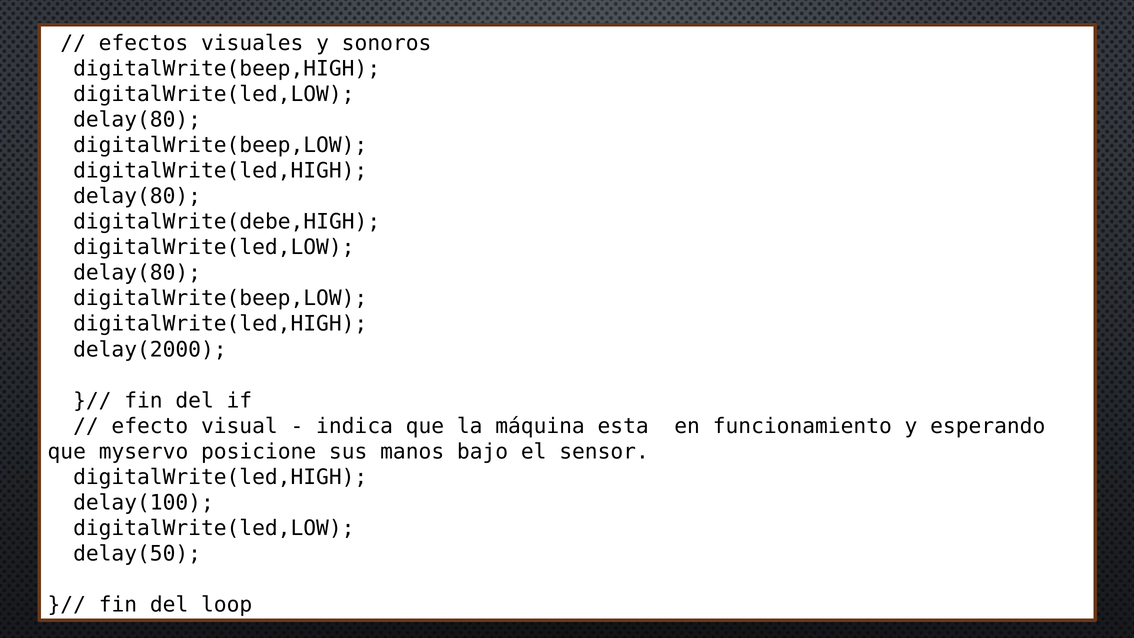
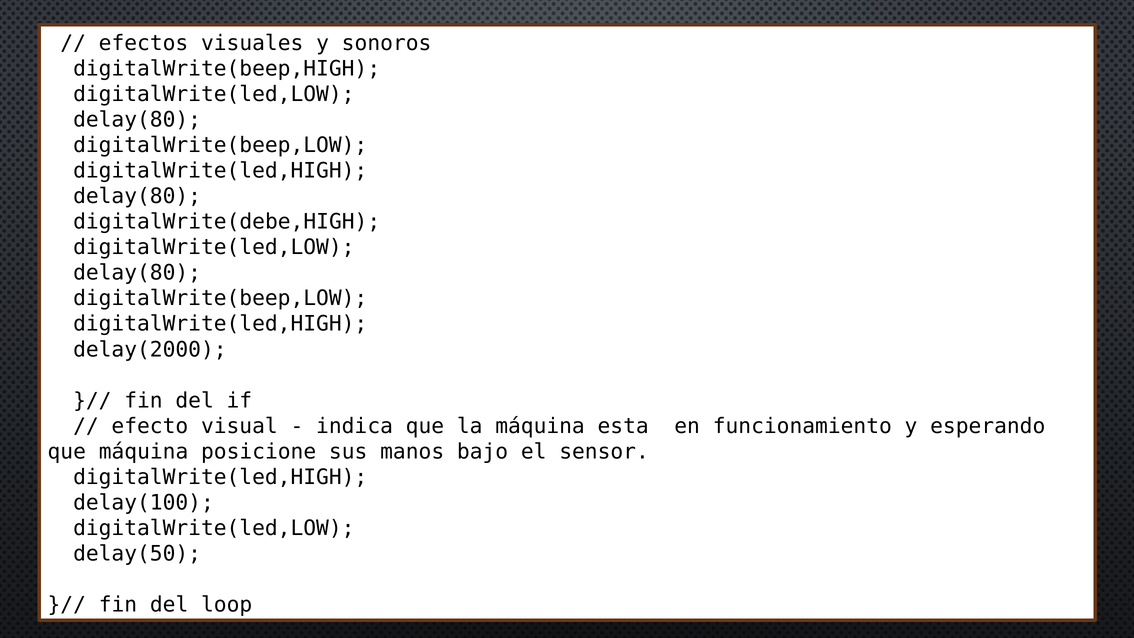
que myservo: myservo -> máquina
